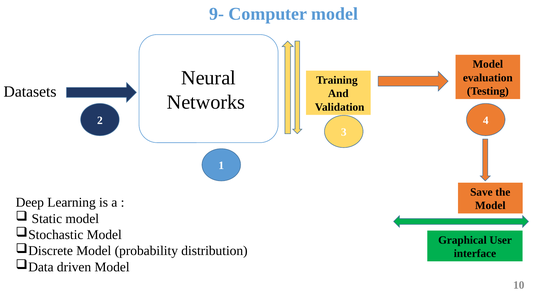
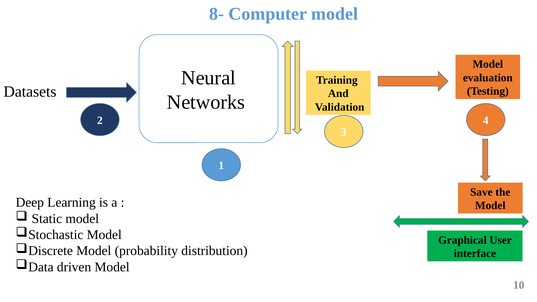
9-: 9- -> 8-
